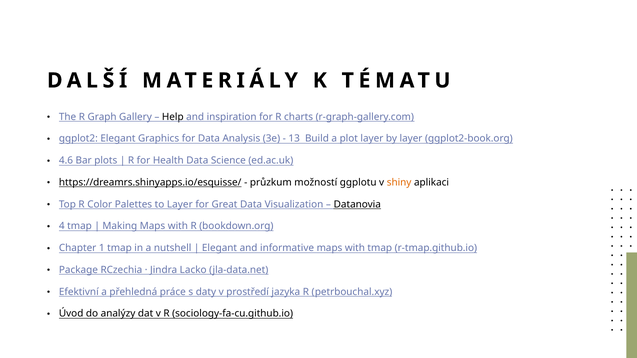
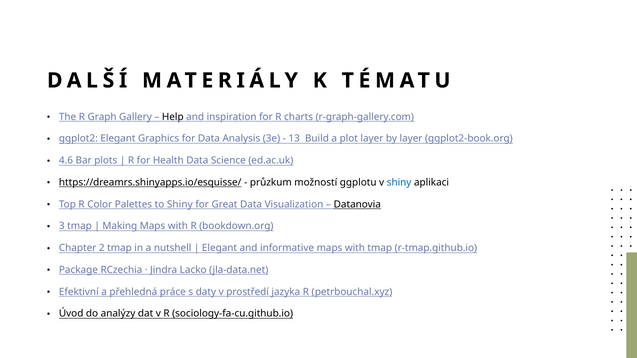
shiny at (399, 183) colour: orange -> blue
to Layer: Layer -> Shiny
4: 4 -> 3
1: 1 -> 2
